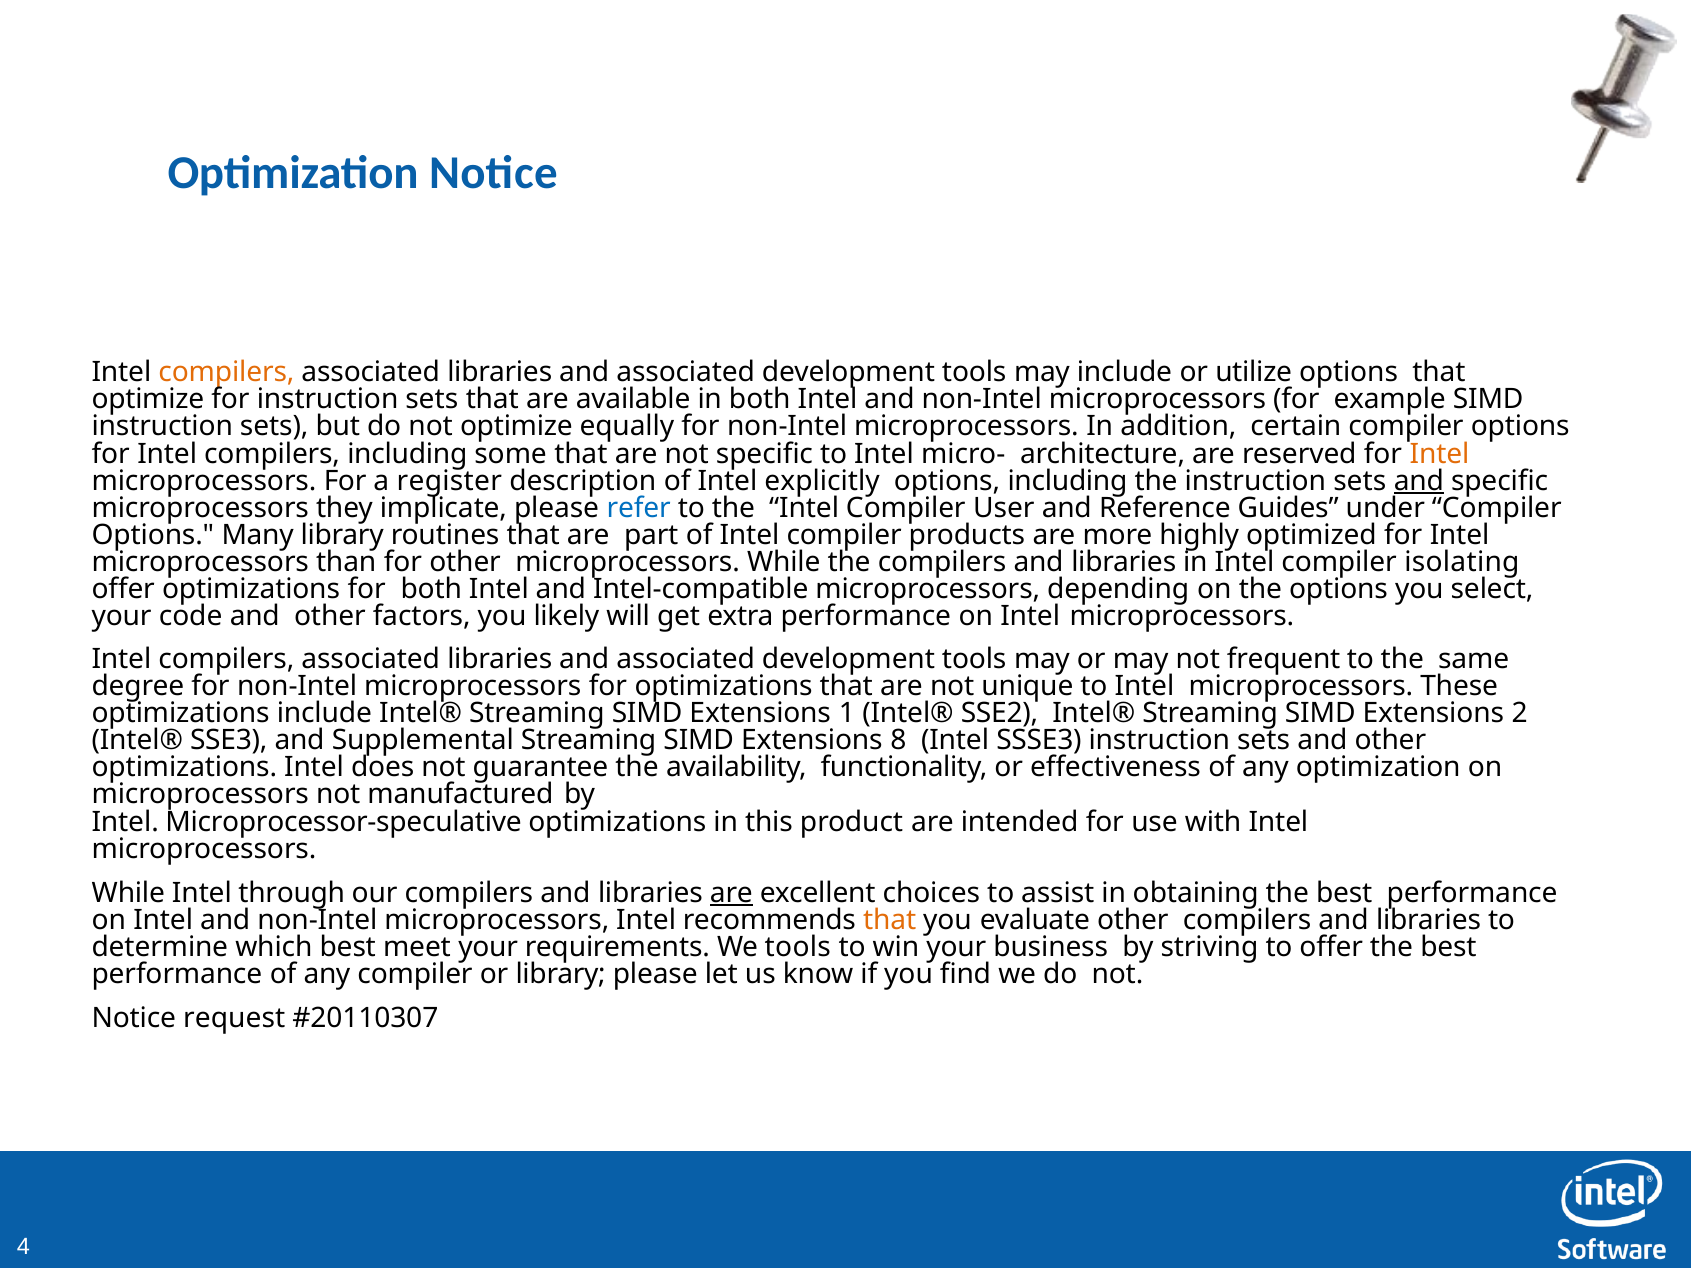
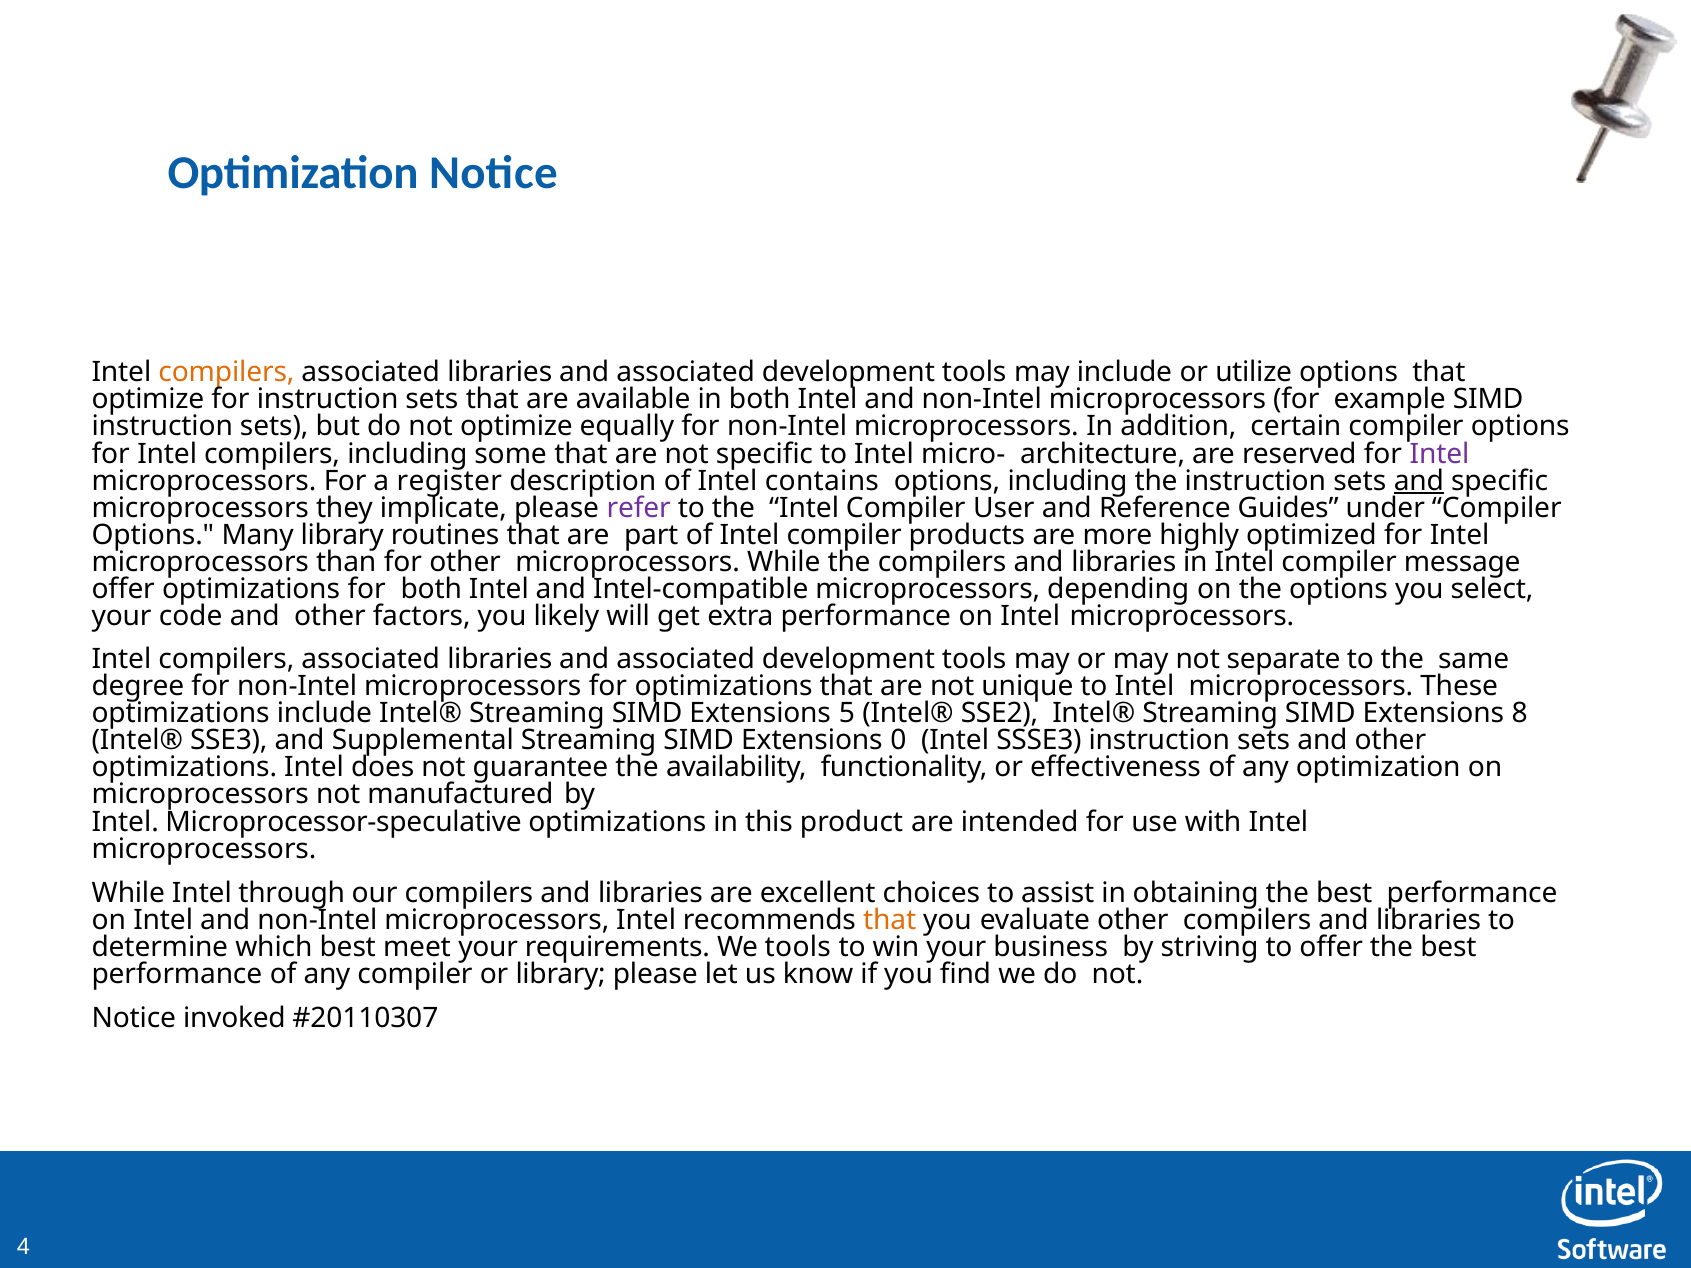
Intel at (1439, 454) colour: orange -> purple
explicitly: explicitly -> contains
refer colour: blue -> purple
isolating: isolating -> message
frequent: frequent -> separate
1: 1 -> 5
2: 2 -> 8
8: 8 -> 0
are at (731, 893) underline: present -> none
request: request -> invoked
